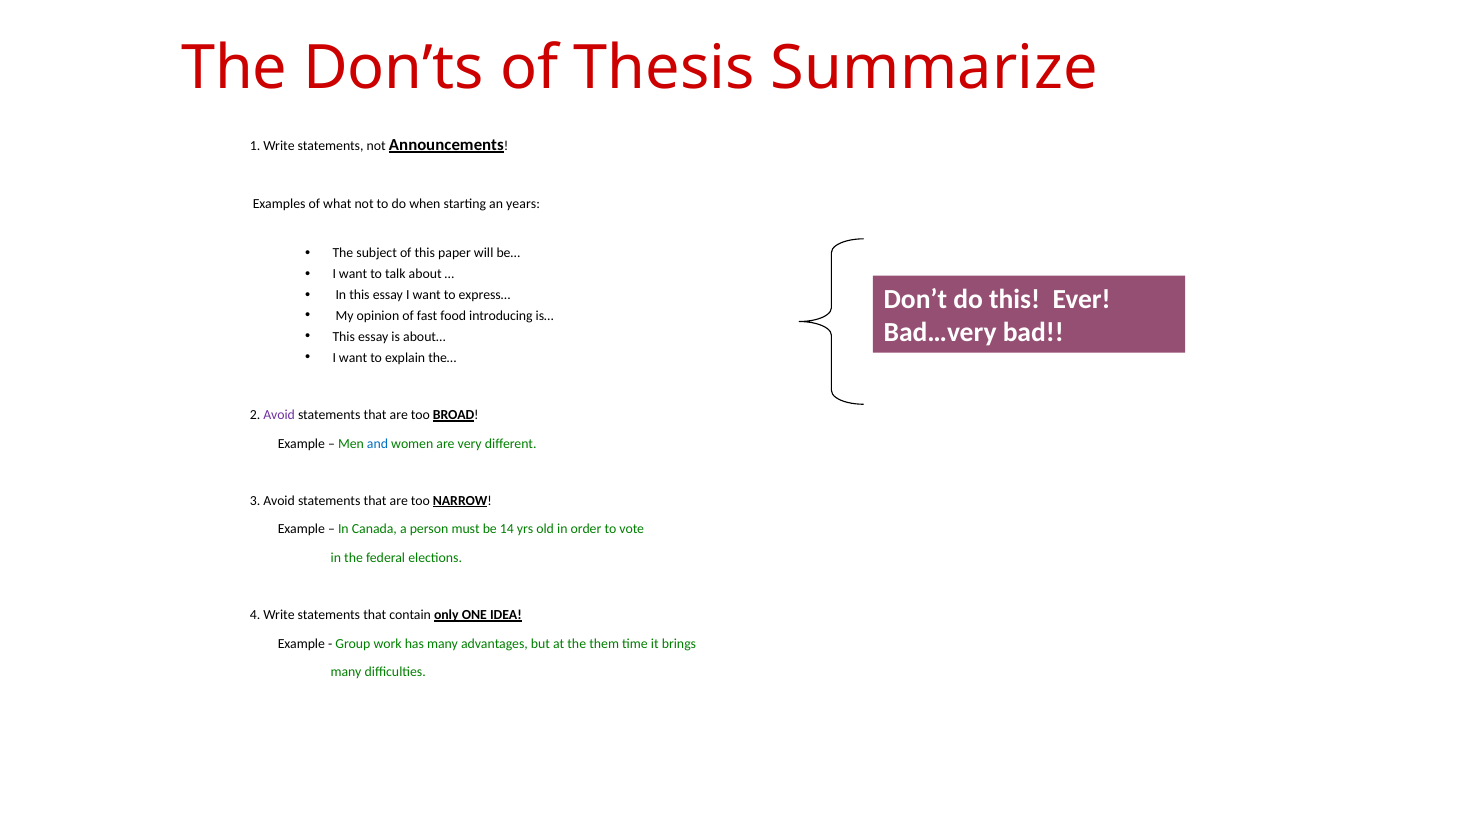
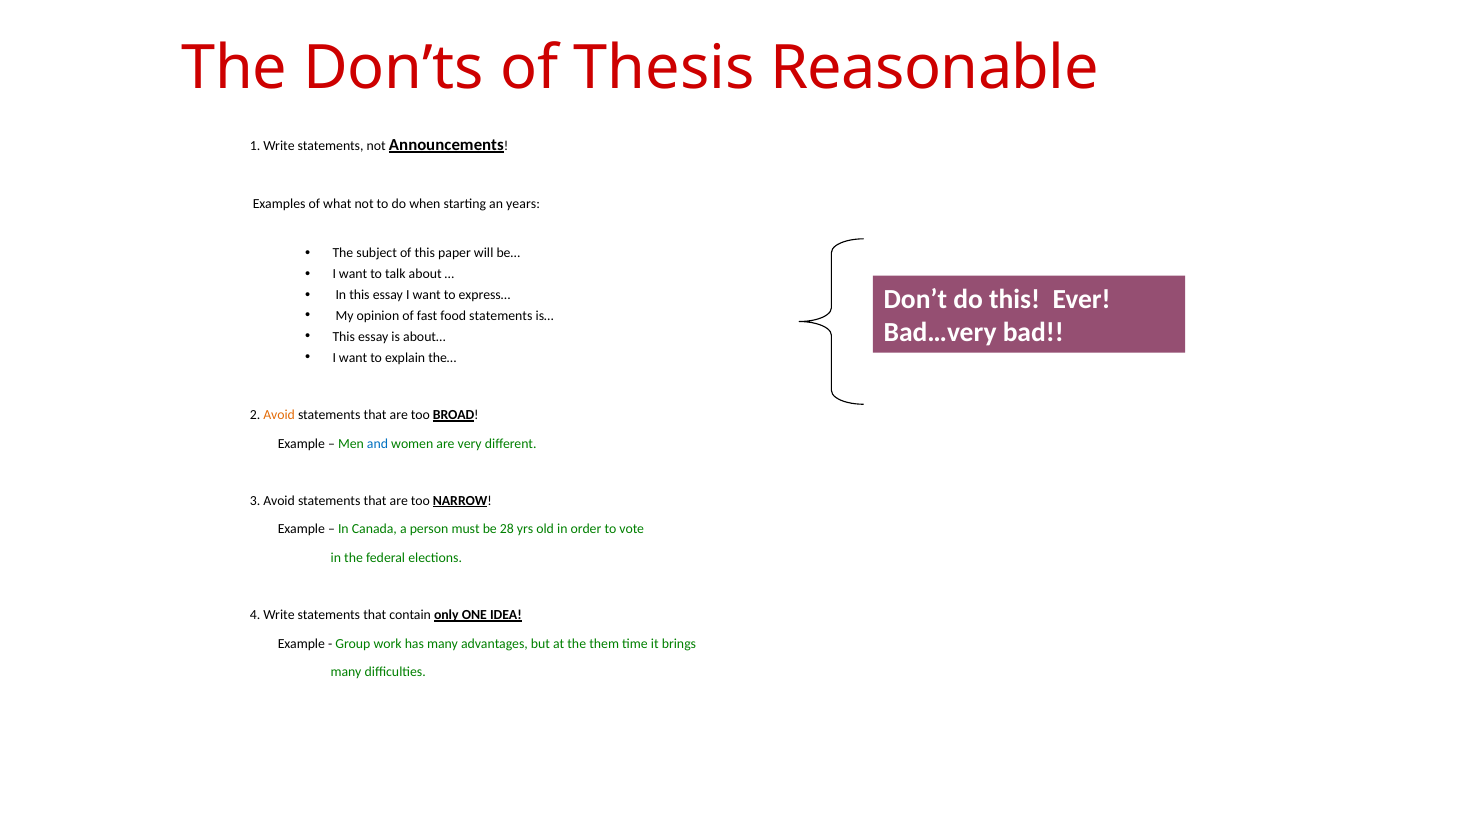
Summarize: Summarize -> Reasonable
food introducing: introducing -> statements
Avoid at (279, 415) colour: purple -> orange
14: 14 -> 28
